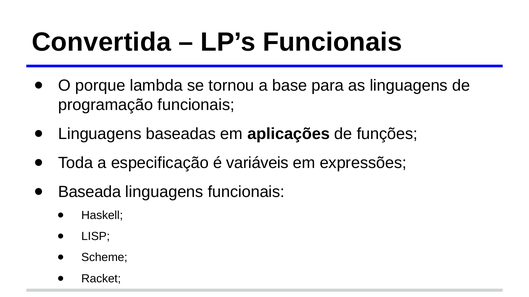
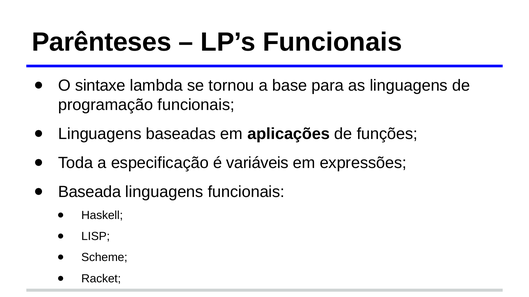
Convertida: Convertida -> Parênteses
porque: porque -> sintaxe
